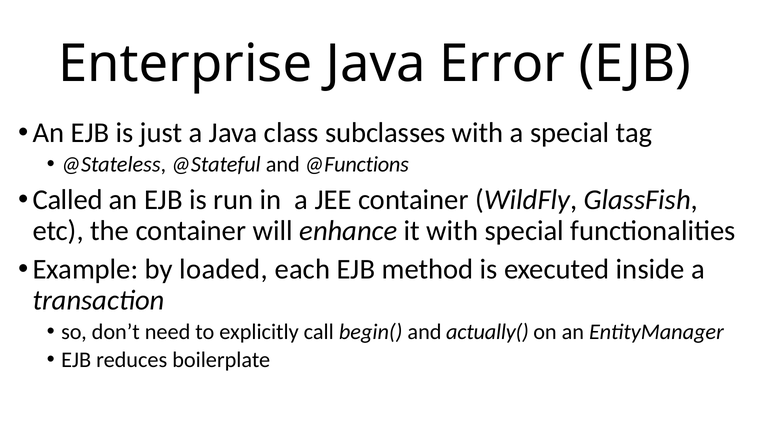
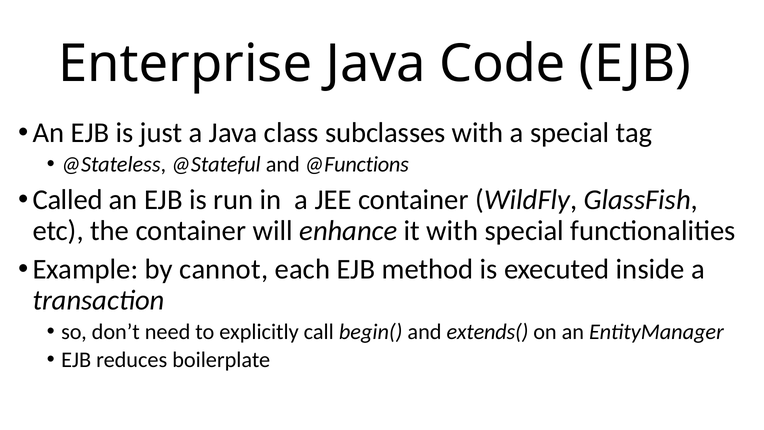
Error: Error -> Code
loaded: loaded -> cannot
actually(: actually( -> extends(
